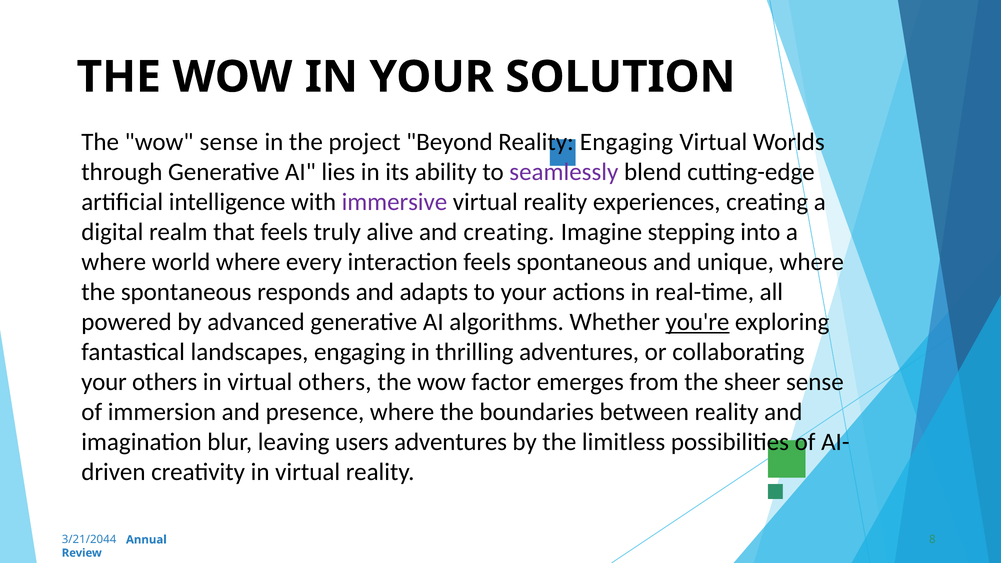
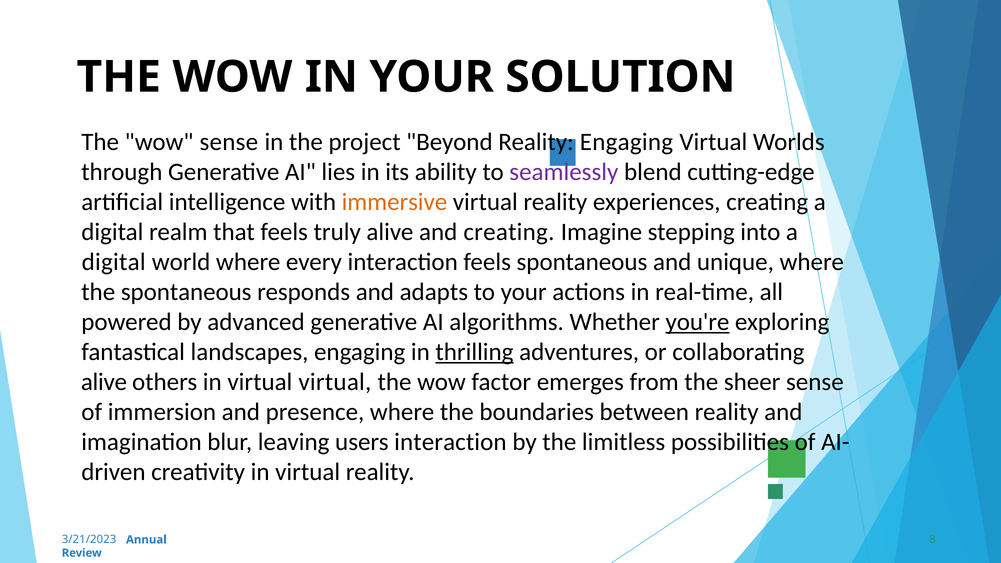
immersive colour: purple -> orange
where at (114, 262): where -> digital
thrilling underline: none -> present
your at (104, 382): your -> alive
virtual others: others -> virtual
users adventures: adventures -> interaction
3/21/2044: 3/21/2044 -> 3/21/2023
